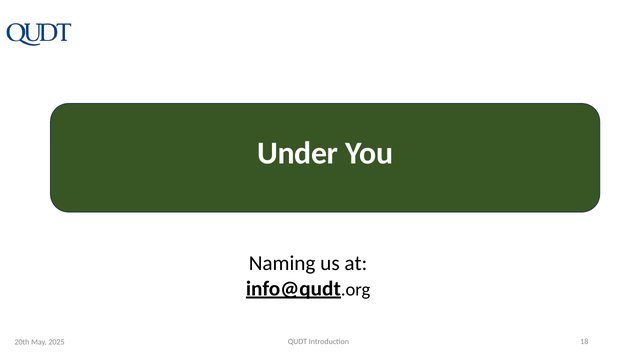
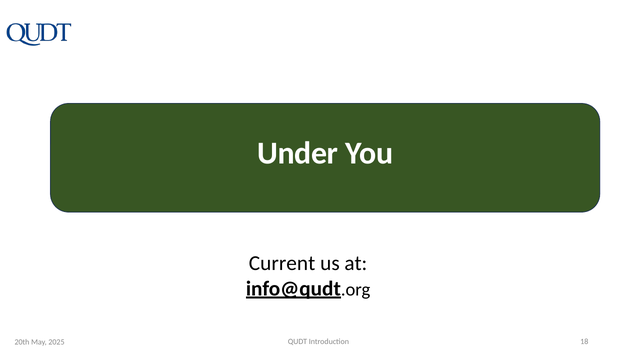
Naming: Naming -> Current
